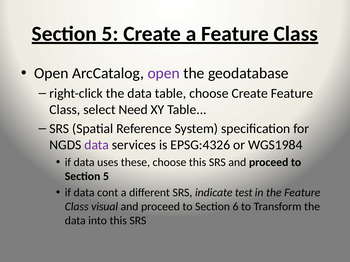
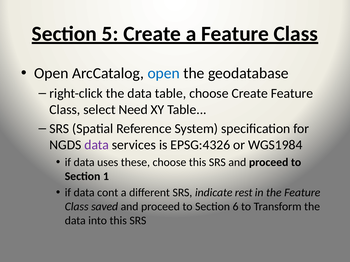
open at (164, 73) colour: purple -> blue
5 at (106, 177): 5 -> 1
test: test -> rest
visual: visual -> saved
